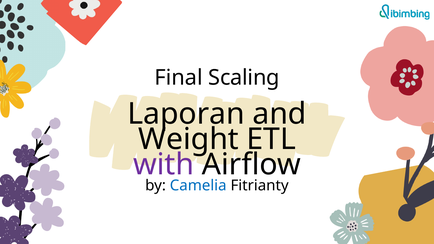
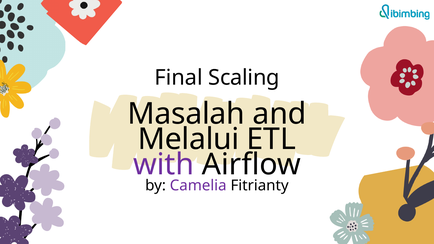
Laporan: Laporan -> Masalah
Weight: Weight -> Melalui
Camelia colour: blue -> purple
